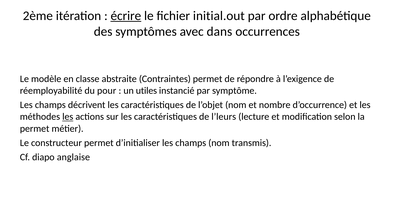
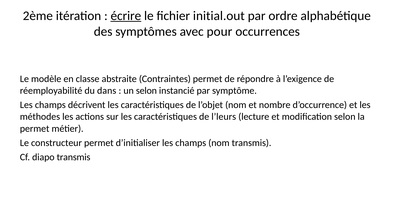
dans: dans -> pour
pour: pour -> dans
un utiles: utiles -> selon
les at (68, 117) underline: present -> none
diapo anglaise: anglaise -> transmis
